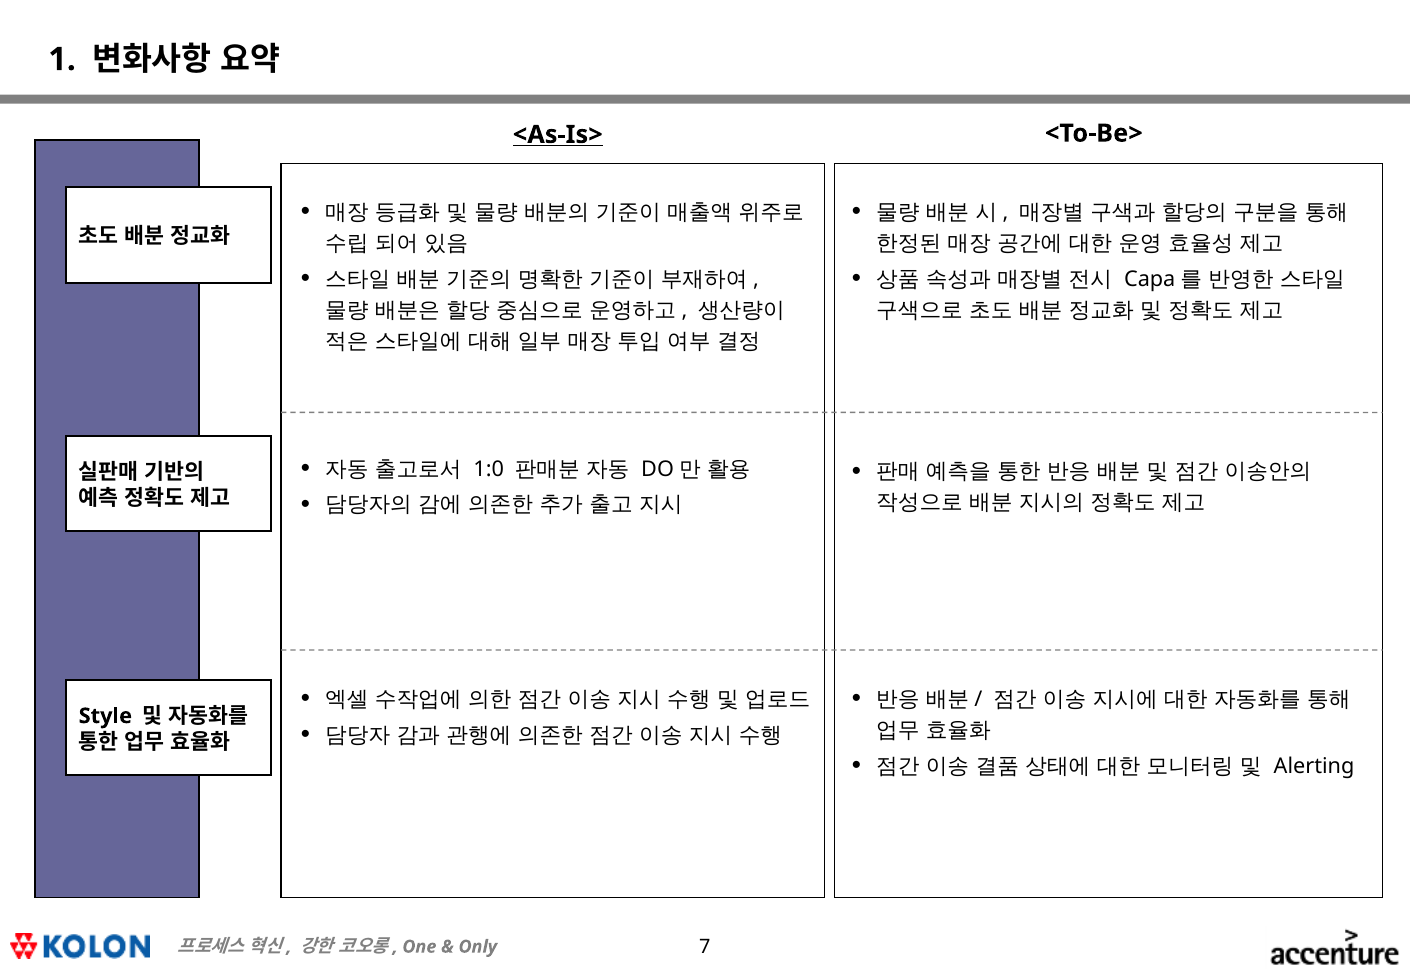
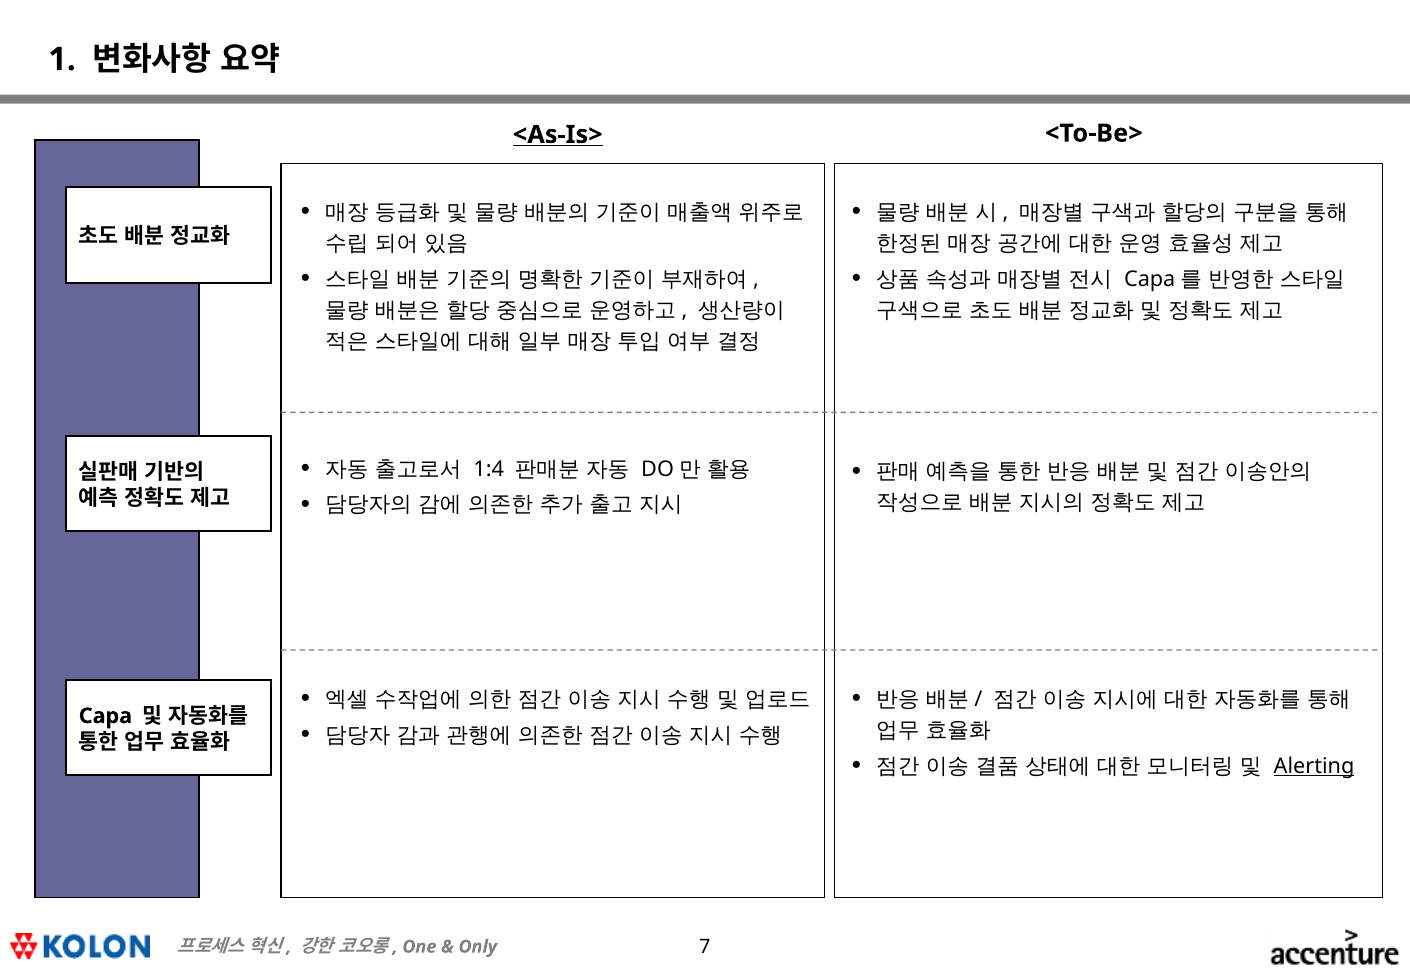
1:0: 1:0 -> 1:4
Style: Style -> Capa
Alerting underline: none -> present
